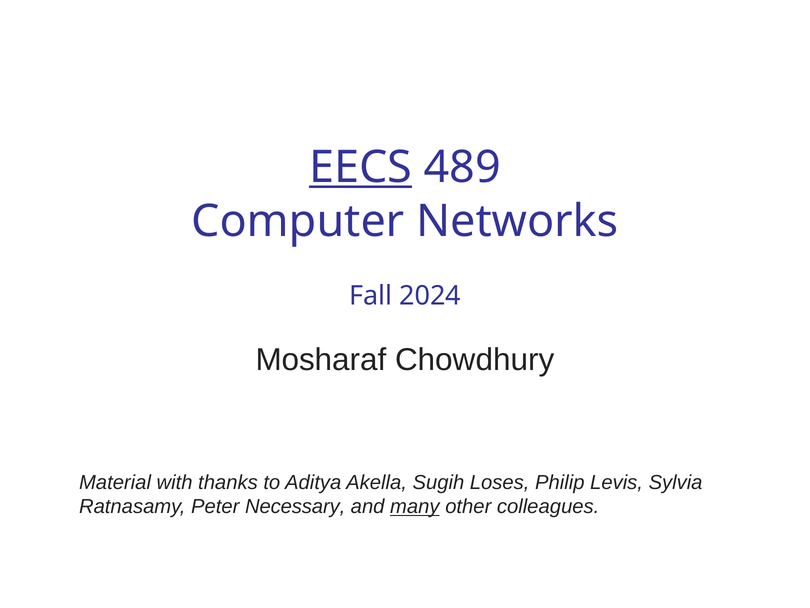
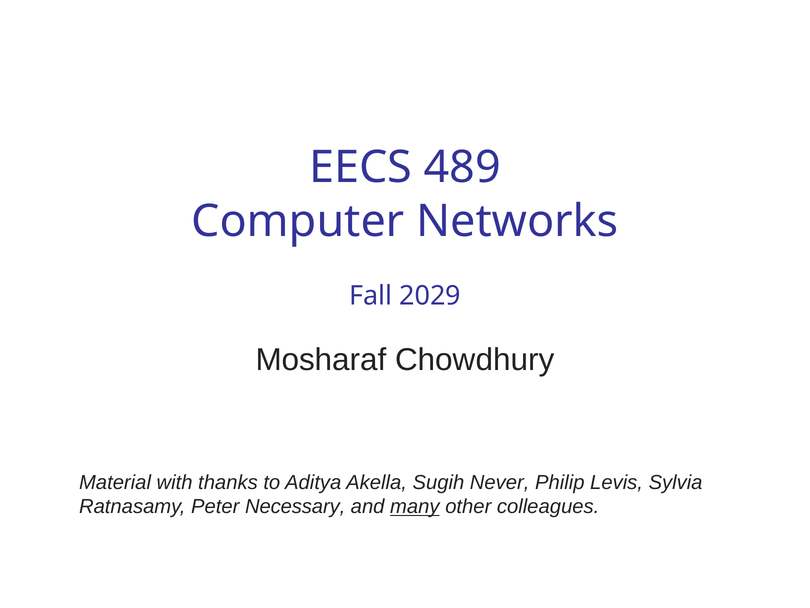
EECS underline: present -> none
2024: 2024 -> 2029
Loses: Loses -> Never
